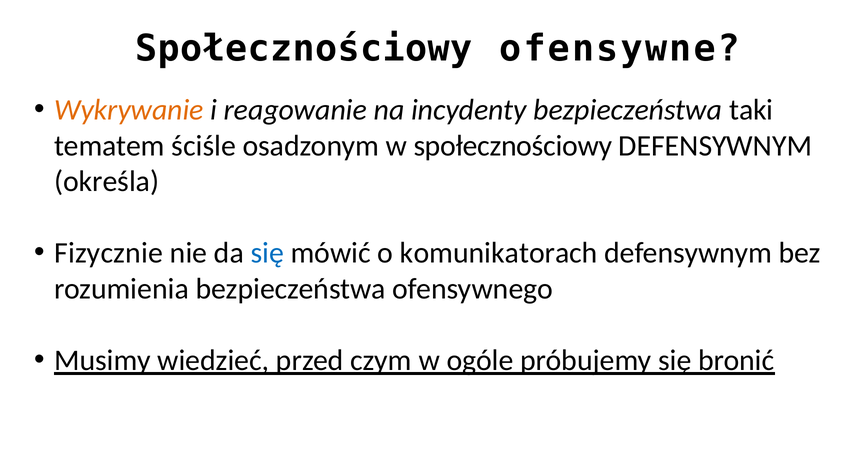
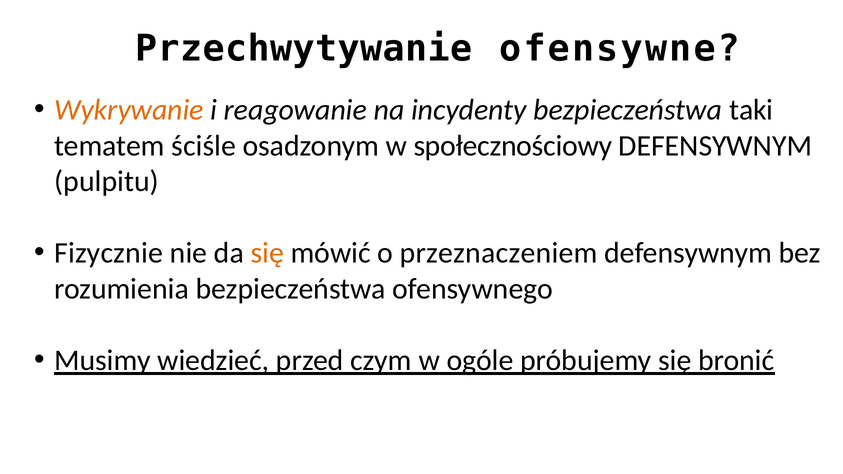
Społecznościowy at (304, 49): Społecznościowy -> Przechwytywanie
określa: określa -> pulpitu
się at (267, 253) colour: blue -> orange
komunikatorach: komunikatorach -> przeznaczeniem
